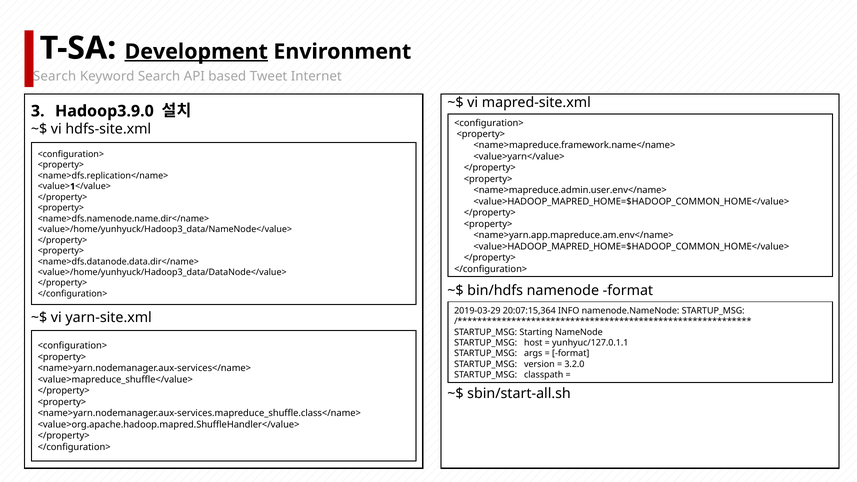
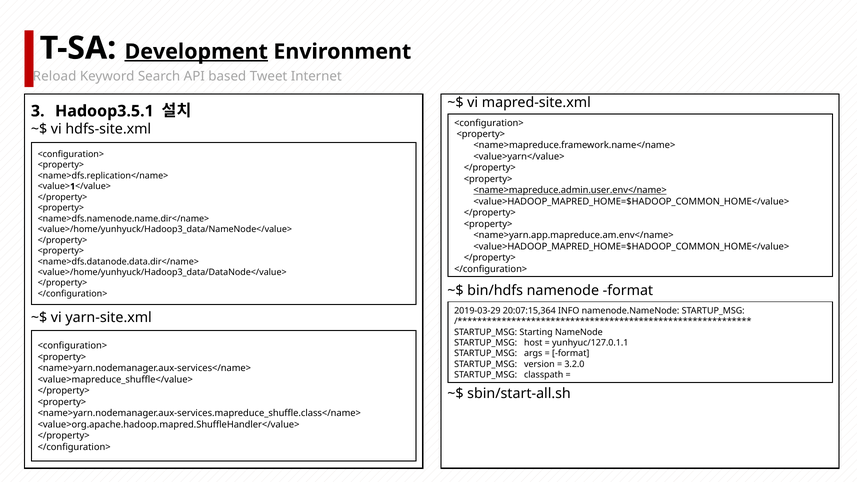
Search at (55, 77): Search -> Reload
Hadoop3.9.0: Hadoop3.9.0 -> Hadoop3.5.1
<name>mapreduce.admin.user.env</name> underline: none -> present
